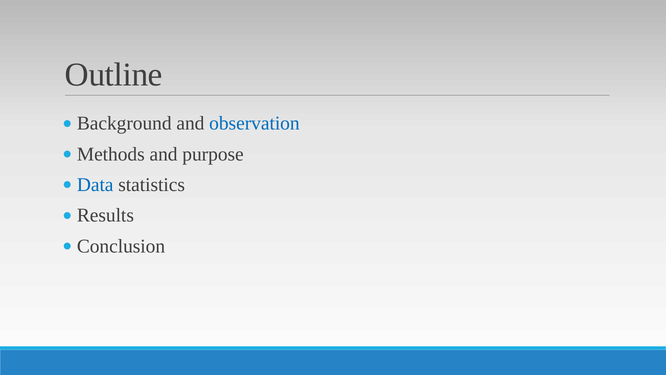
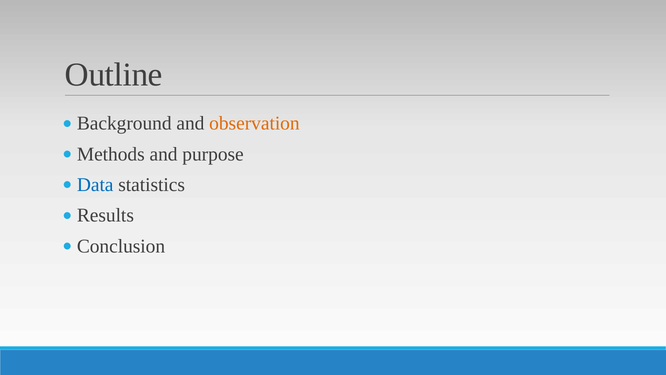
observation colour: blue -> orange
